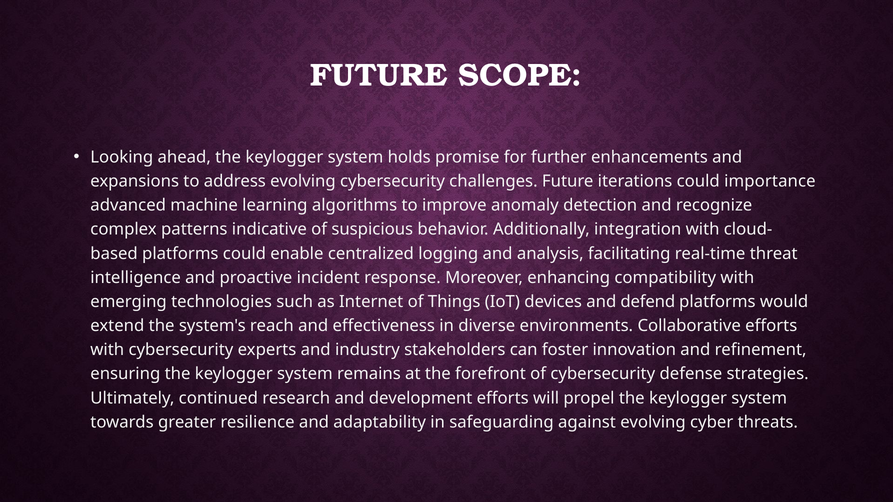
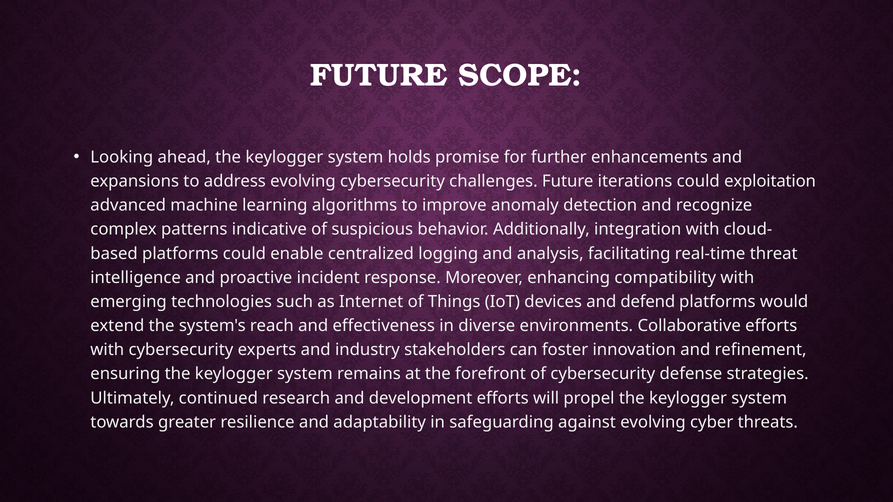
importance: importance -> exploitation
